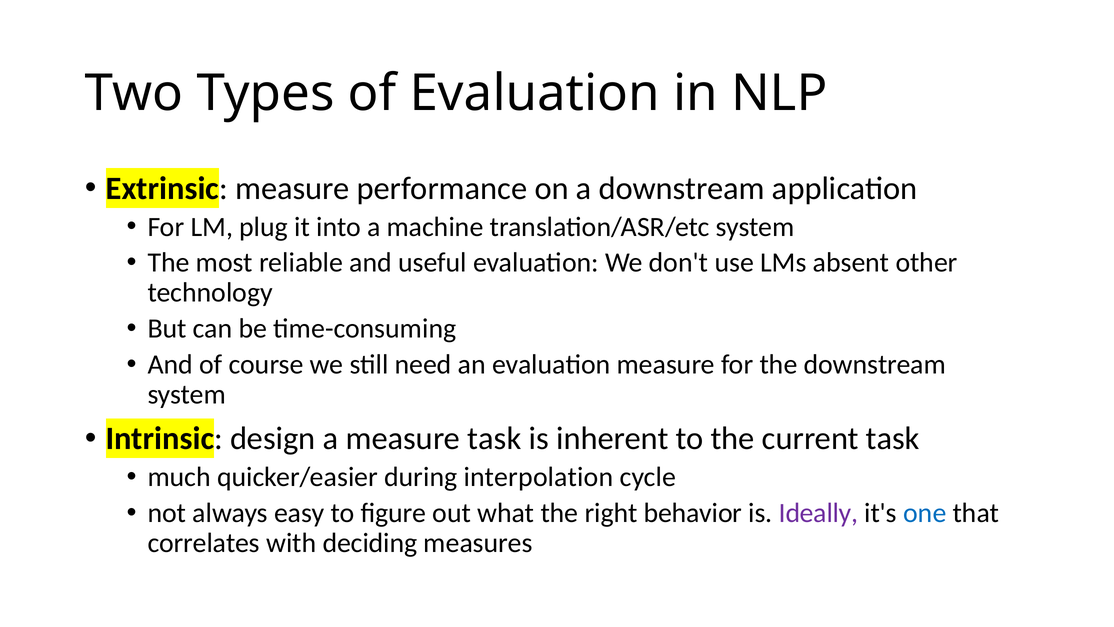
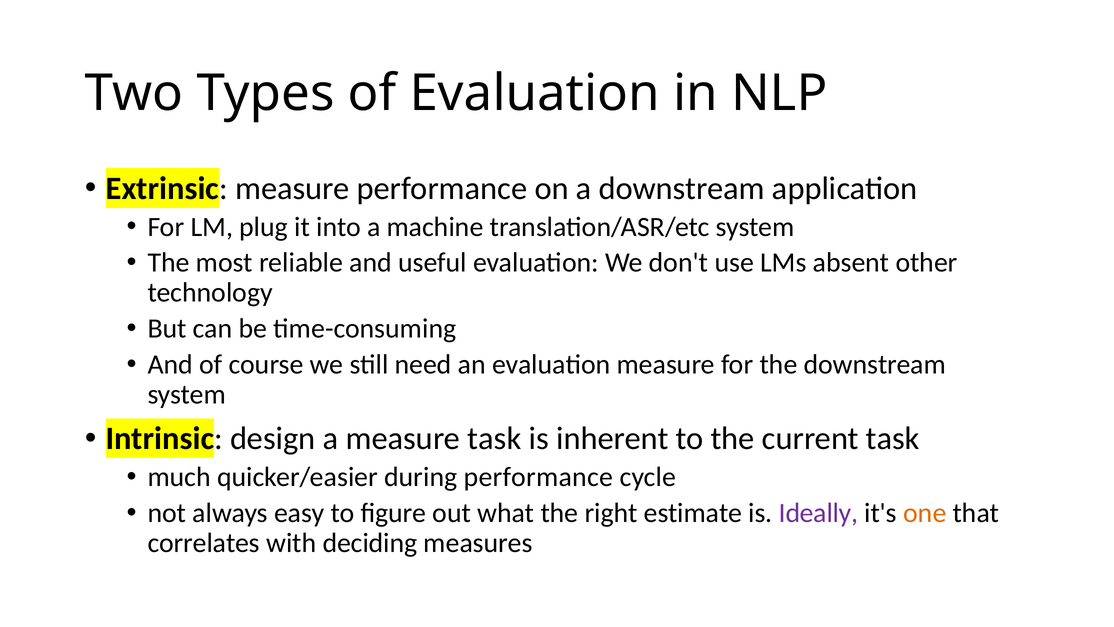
during interpolation: interpolation -> performance
behavior: behavior -> estimate
one colour: blue -> orange
